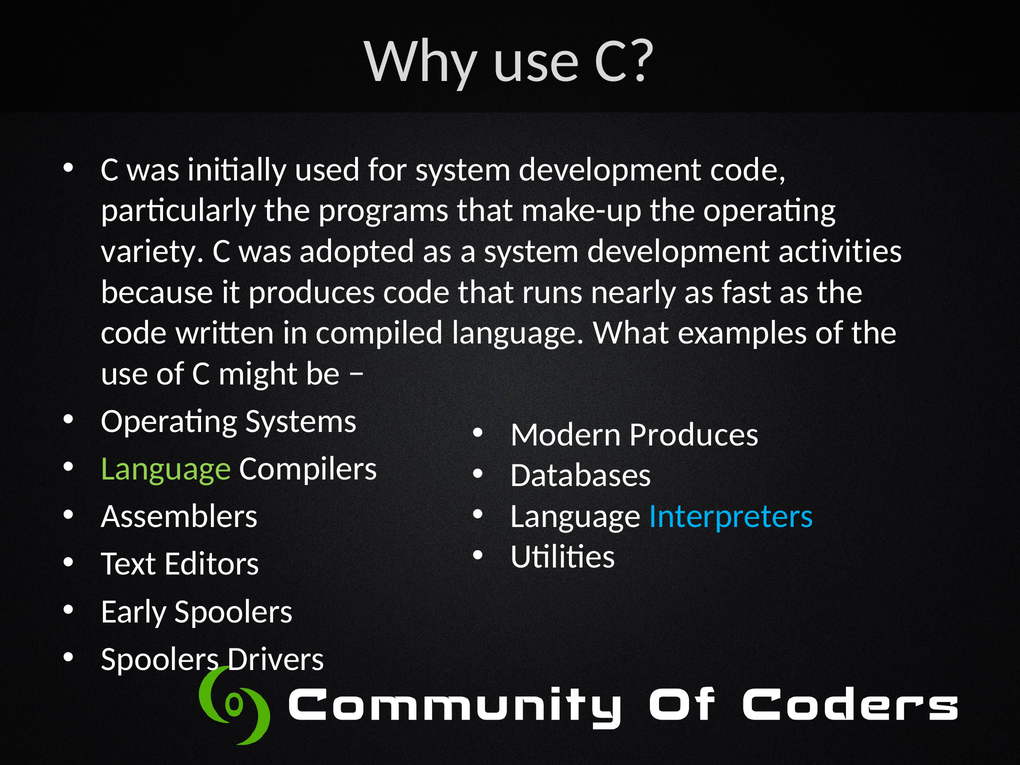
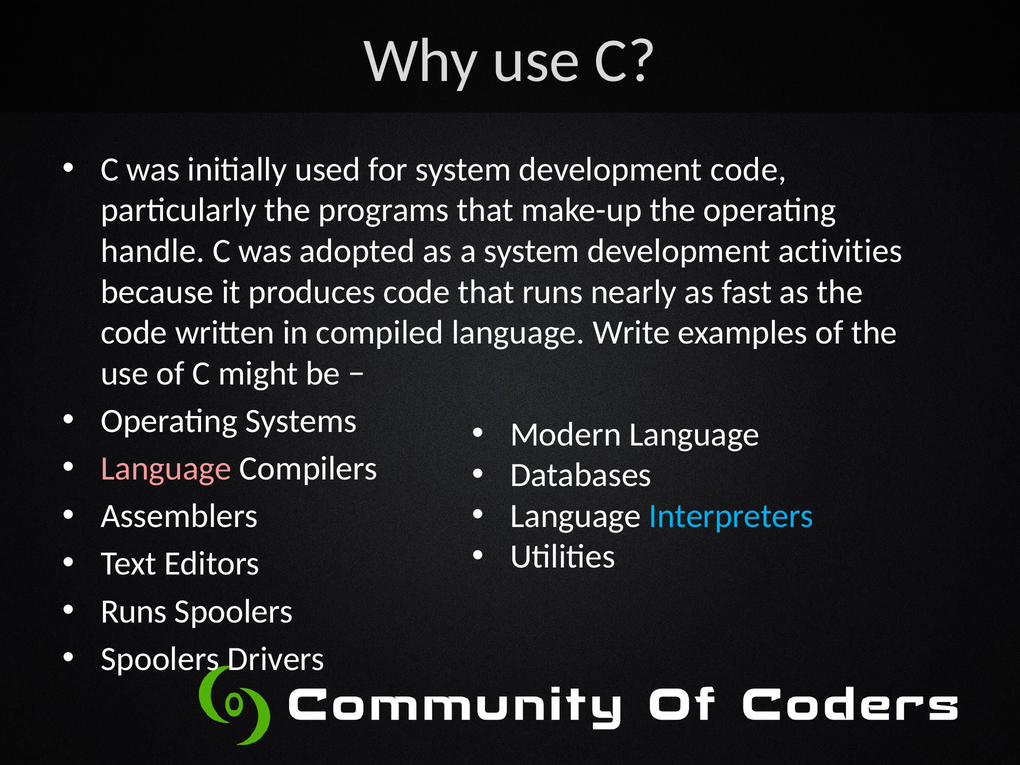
variety: variety -> handle
What: What -> Write
Modern Produces: Produces -> Language
Language at (166, 469) colour: light green -> pink
Early at (134, 611): Early -> Runs
